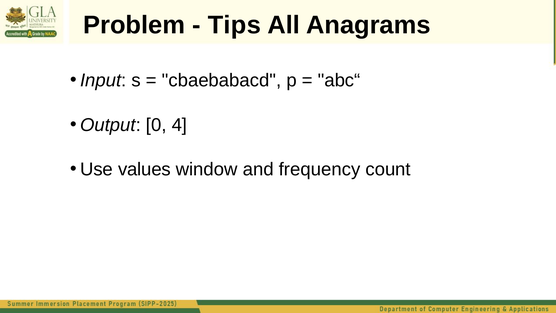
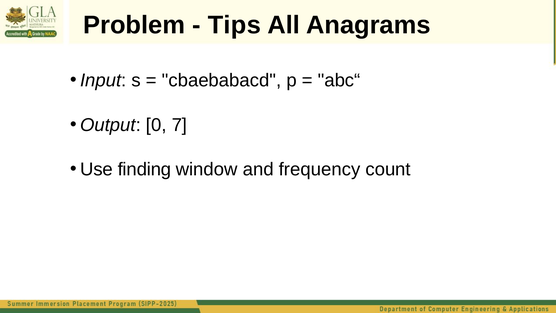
4: 4 -> 7
values: values -> finding
